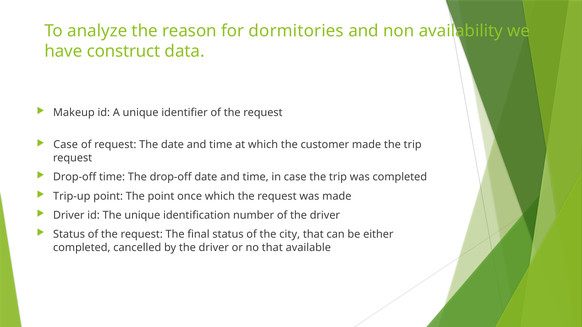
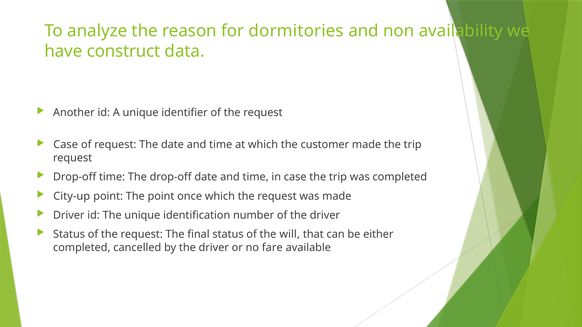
Makeup: Makeup -> Another
Trip-up: Trip-up -> City-up
city: city -> will
no that: that -> fare
